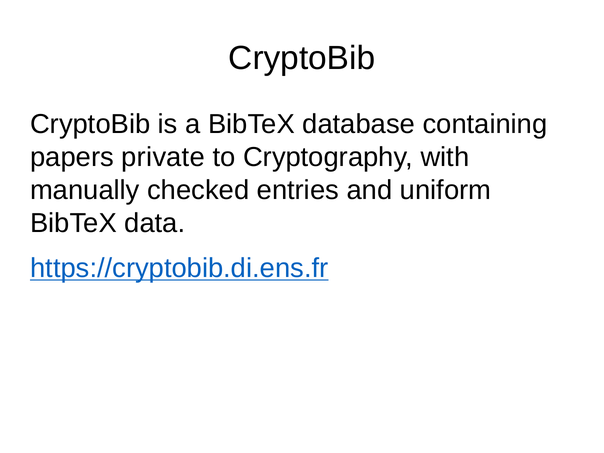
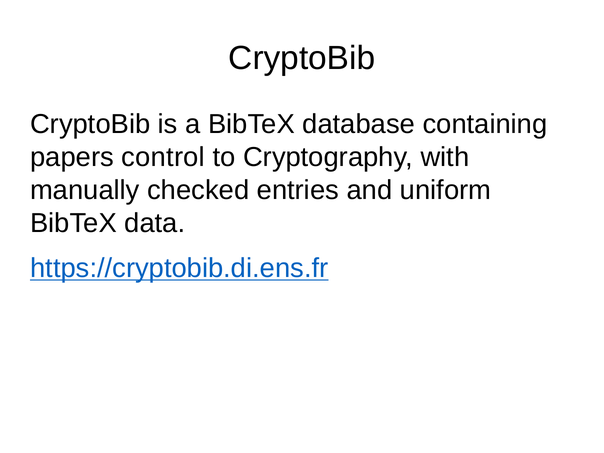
private: private -> control
